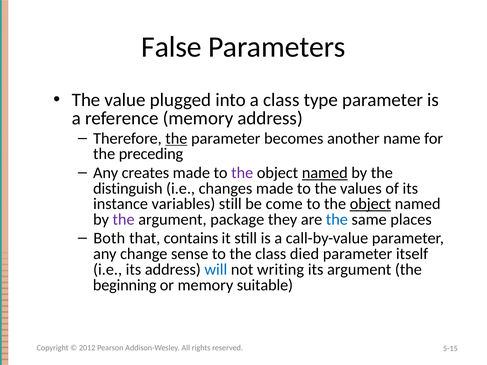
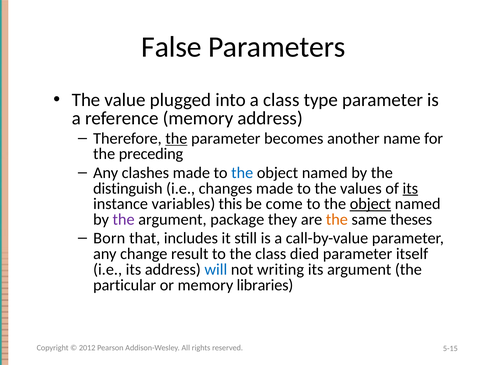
creates: creates -> clashes
the at (242, 173) colour: purple -> blue
named at (325, 173) underline: present -> none
its at (410, 188) underline: none -> present
variables still: still -> this
the at (337, 220) colour: blue -> orange
places: places -> theses
Both: Both -> Born
contains: contains -> includes
sense: sense -> result
beginning: beginning -> particular
suitable: suitable -> libraries
